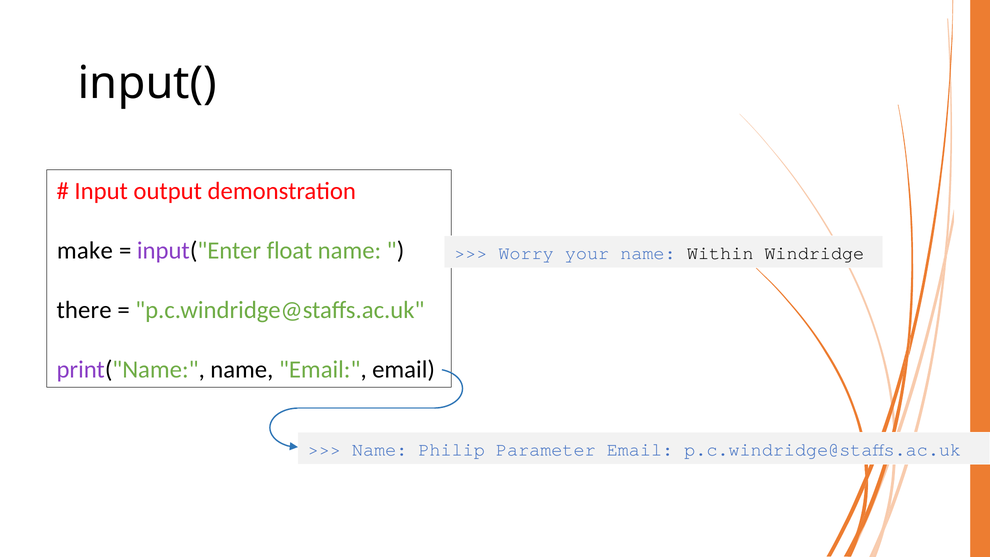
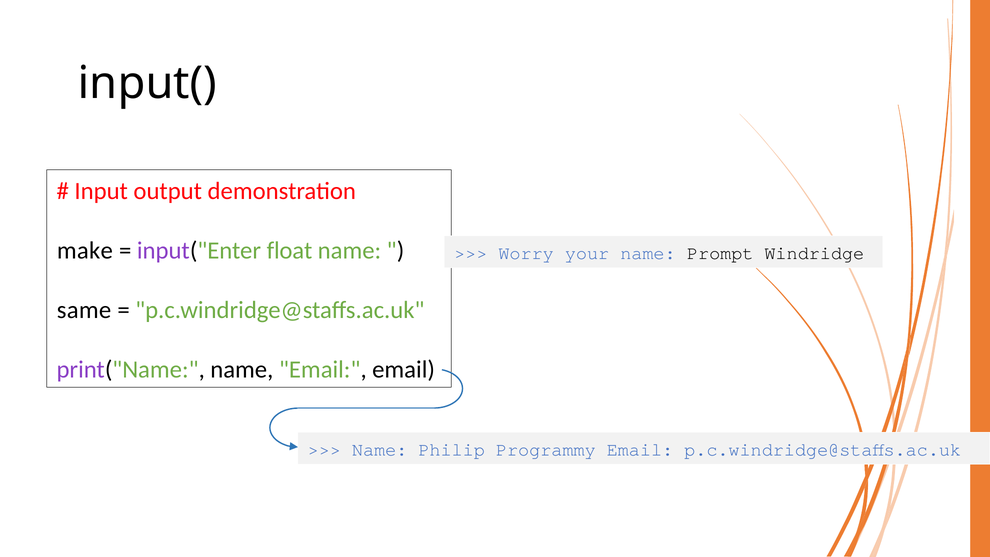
Within: Within -> Prompt
there: there -> same
Parameter: Parameter -> Programmy
